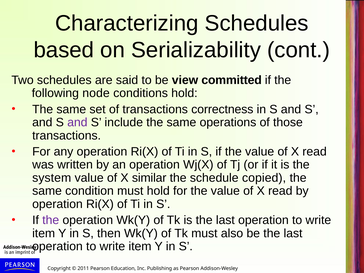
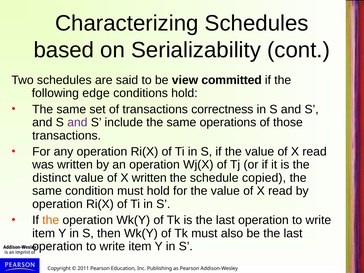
node: node -> edge
system: system -> distinct
X similar: similar -> written
the at (51, 220) colour: purple -> orange
